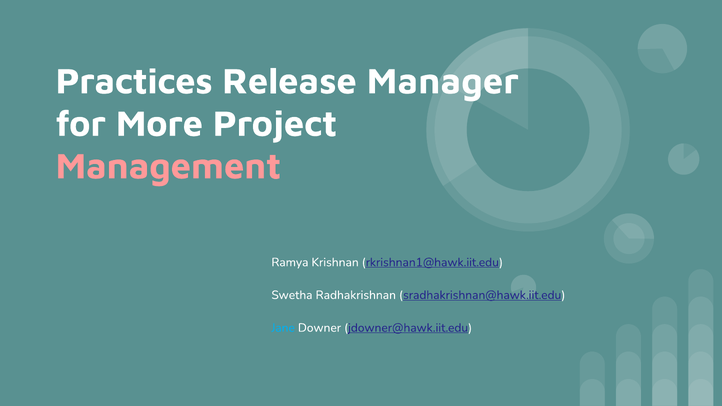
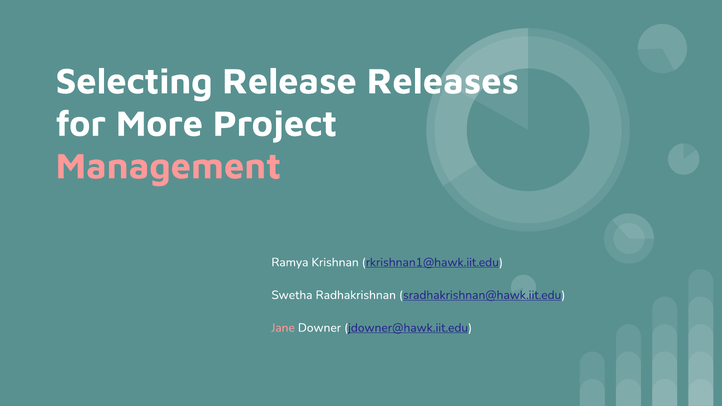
Practices: Practices -> Selecting
Manager: Manager -> Releases
Jane colour: light blue -> pink
